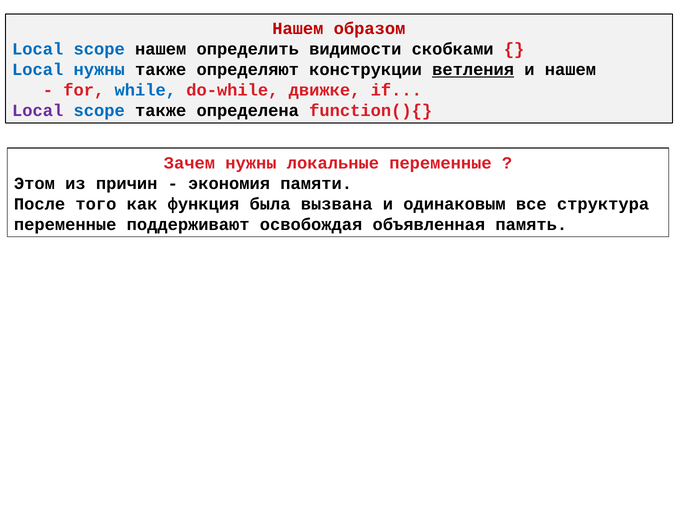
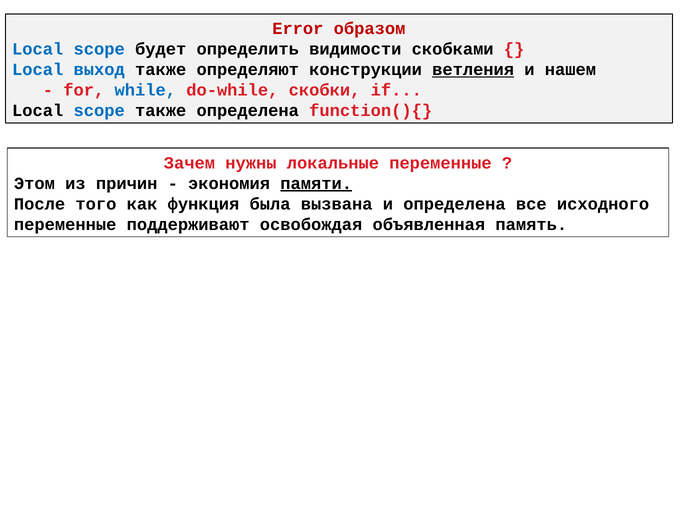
Нашем at (298, 29): Нашем -> Error
scope нашем: нашем -> будет
Local нужны: нужны -> выход
движке: движке -> скобки
Local at (38, 111) colour: purple -> black
памяти underline: none -> present
и одинаковым: одинаковым -> определена
структура: структура -> исходного
